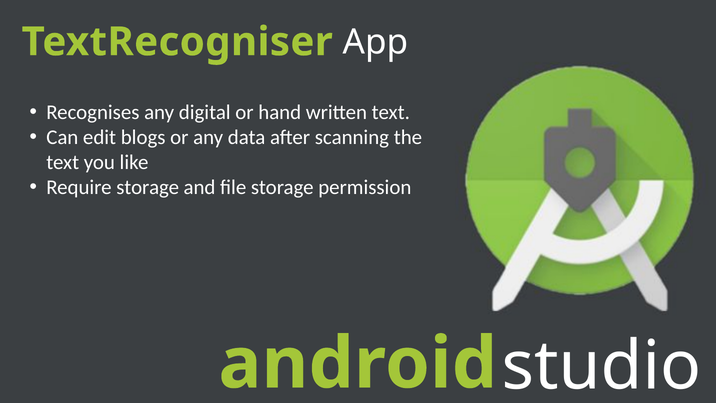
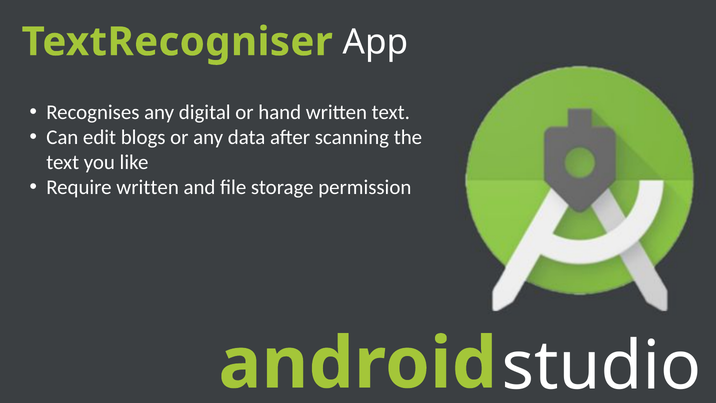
Require storage: storage -> written
